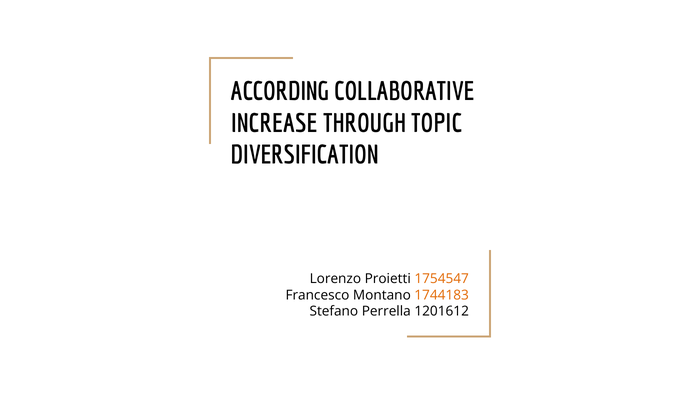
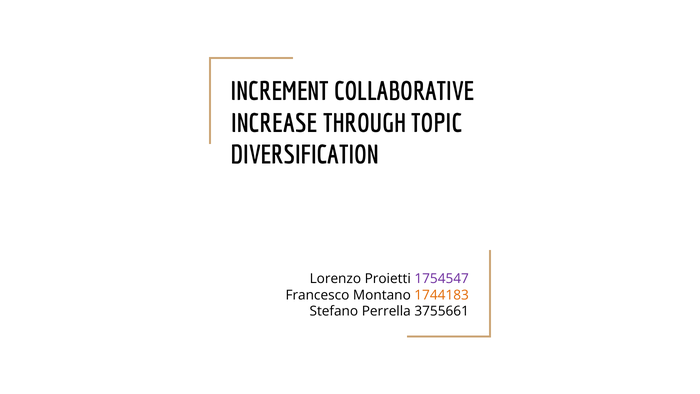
ACCORDING: ACCORDING -> INCREMENT
1754547 colour: orange -> purple
1201612: 1201612 -> 3755661
